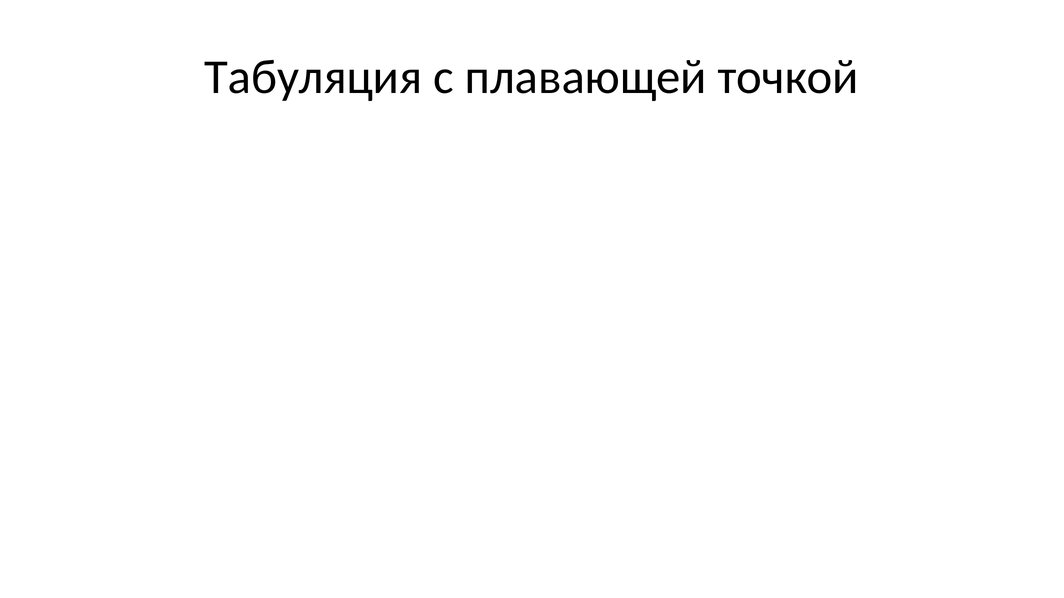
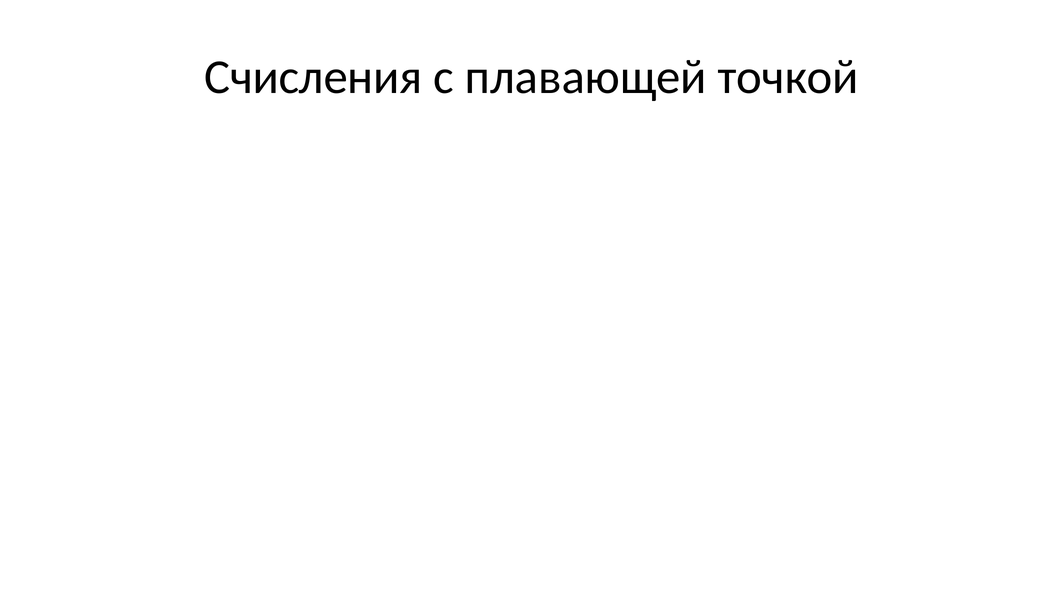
Табуляция: Табуляция -> Счисления
